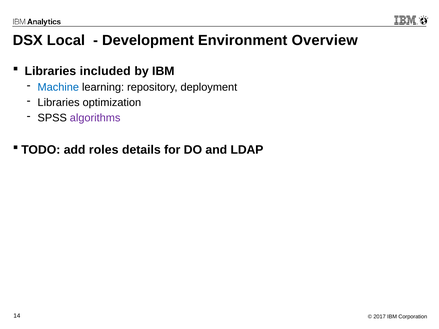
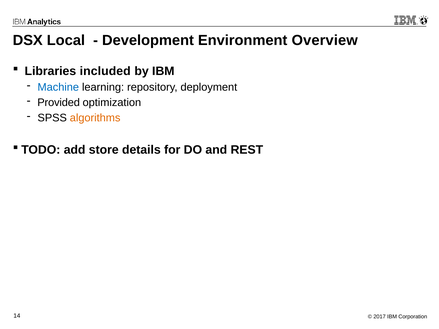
Libraries at (59, 103): Libraries -> Provided
algorithms colour: purple -> orange
roles: roles -> store
LDAP: LDAP -> REST
